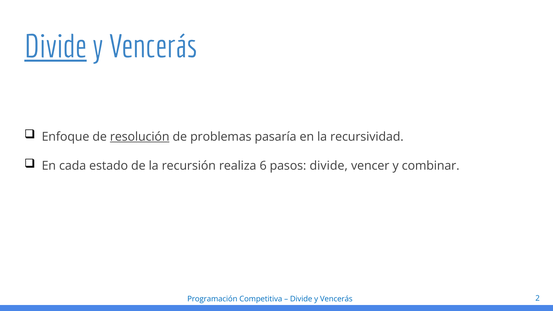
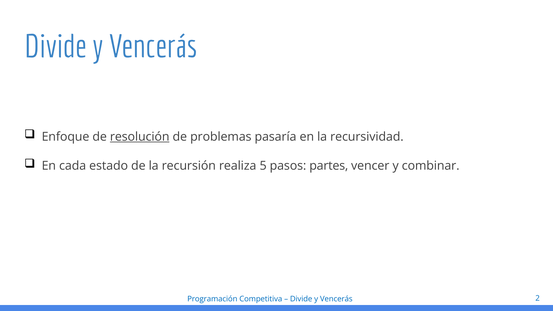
Divide at (56, 47) underline: present -> none
6: 6 -> 5
pasos divide: divide -> partes
